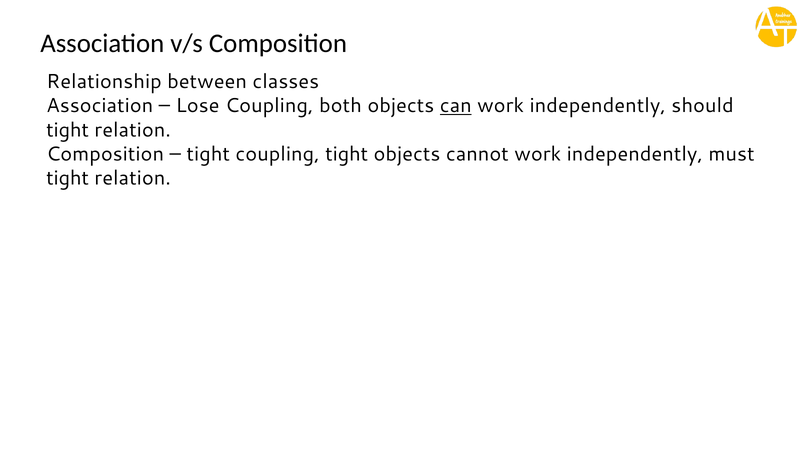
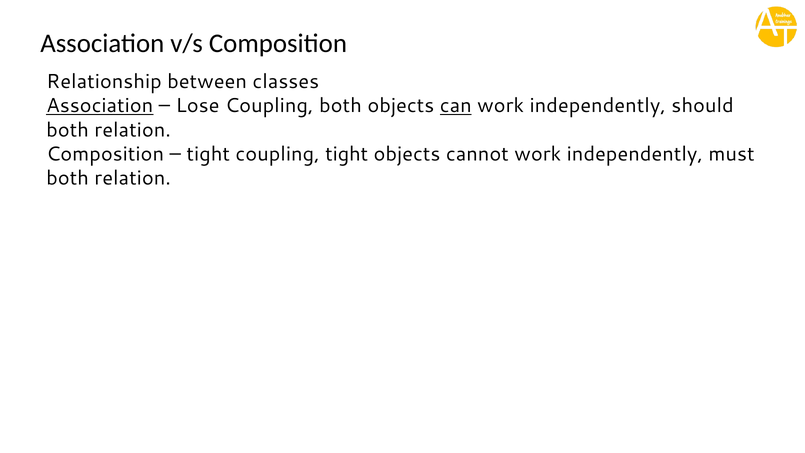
Association at (100, 106) underline: none -> present
tight at (68, 130): tight -> both
tight at (68, 178): tight -> both
